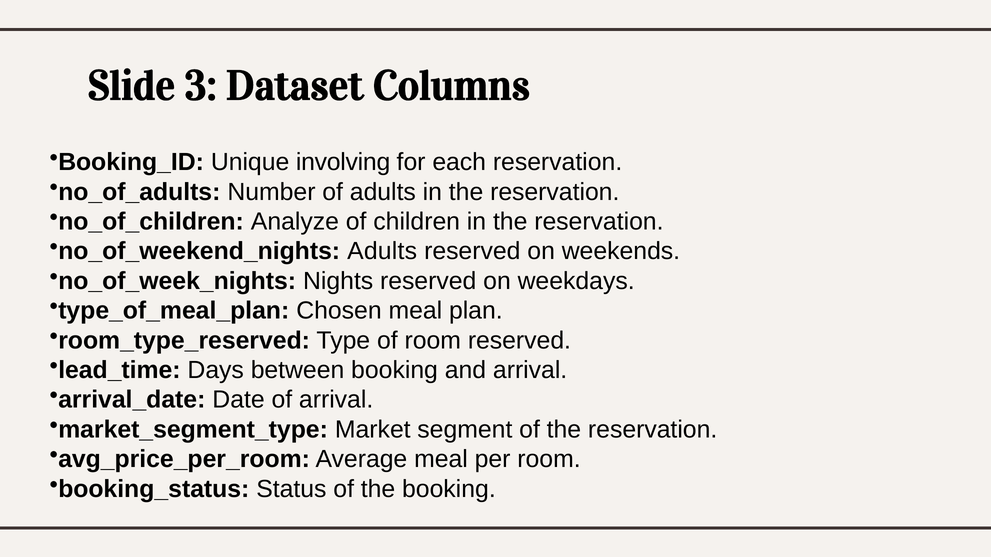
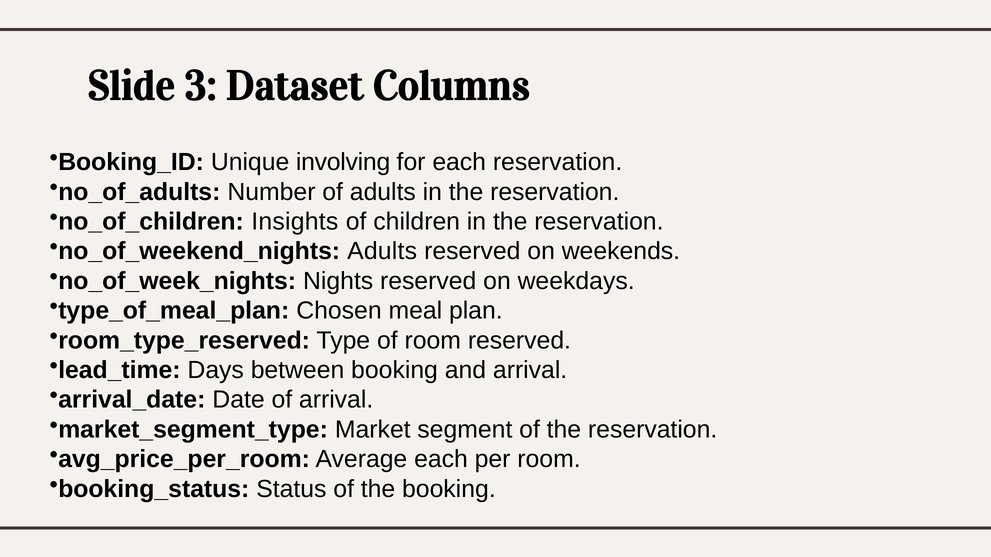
Analyze: Analyze -> Insights
Average meal: meal -> each
